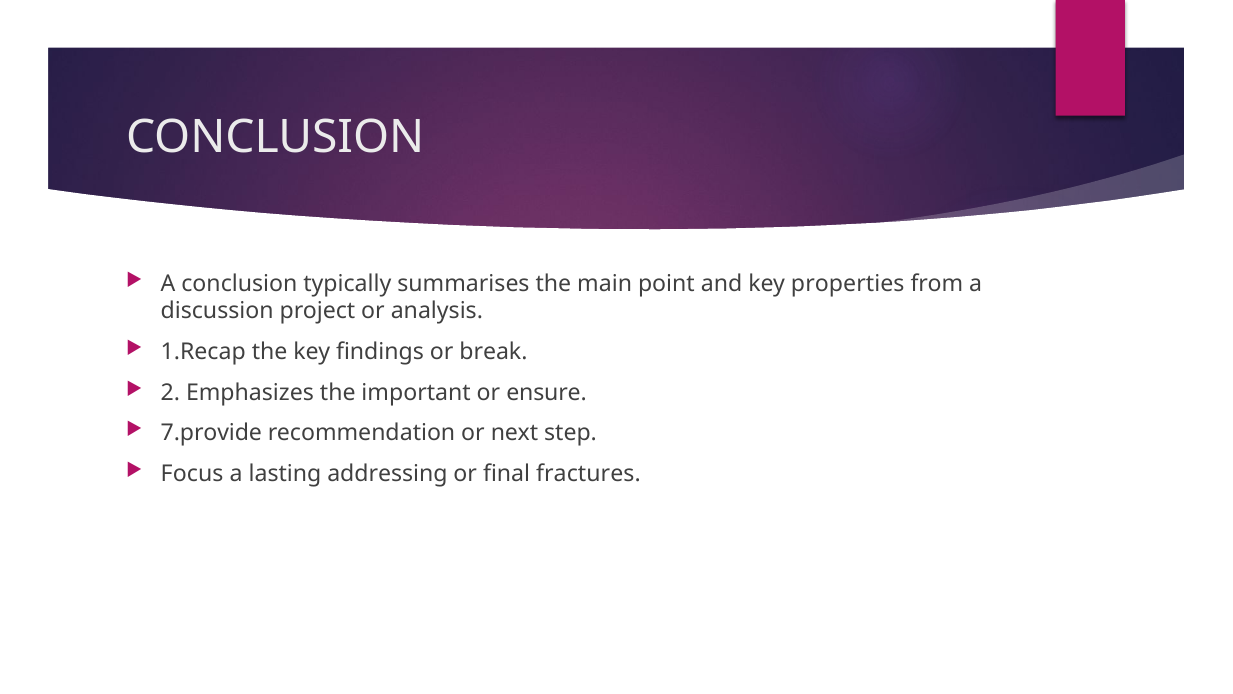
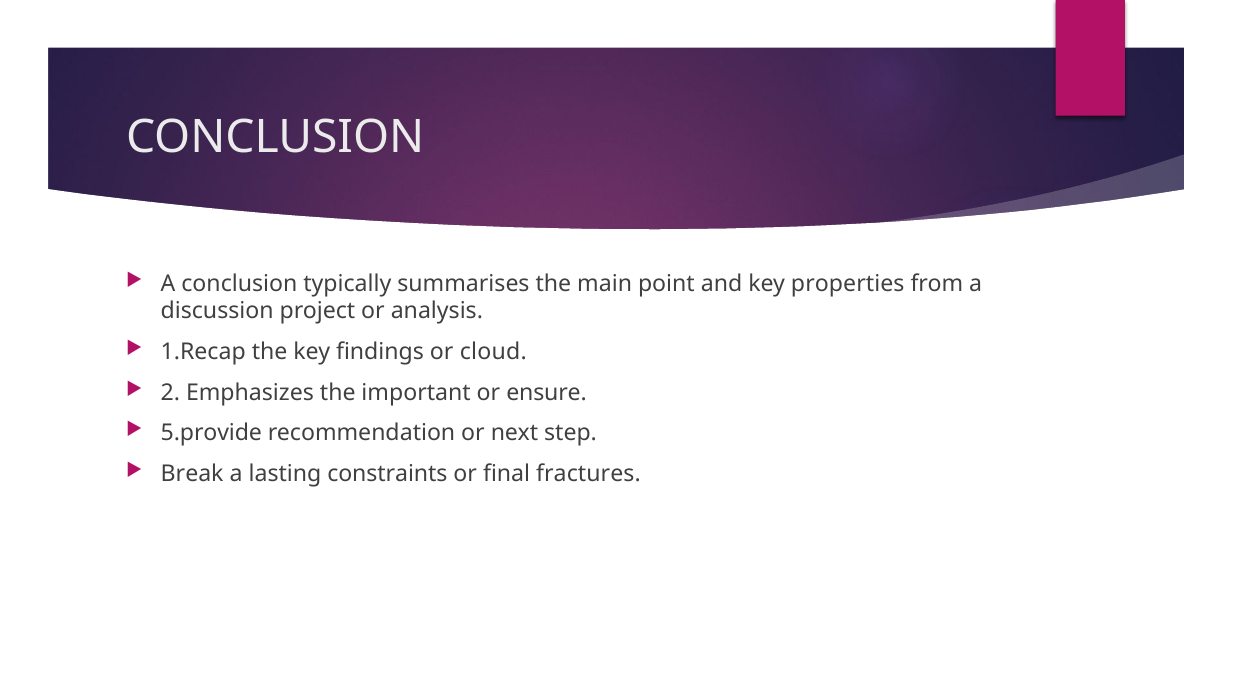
break: break -> cloud
7.provide: 7.provide -> 5.provide
Focus: Focus -> Break
addressing: addressing -> constraints
